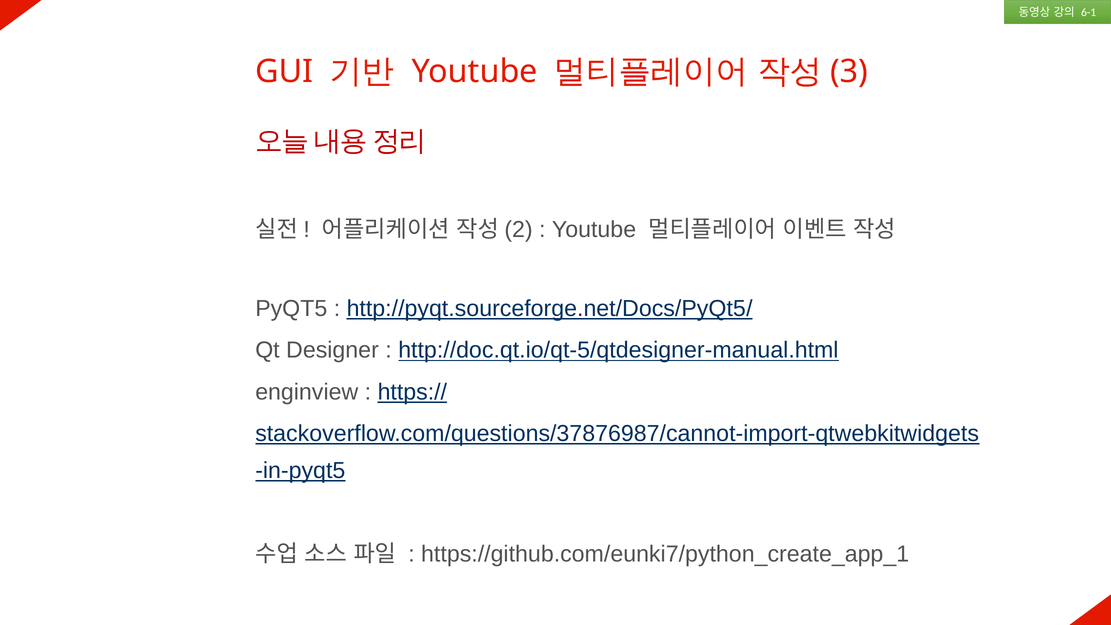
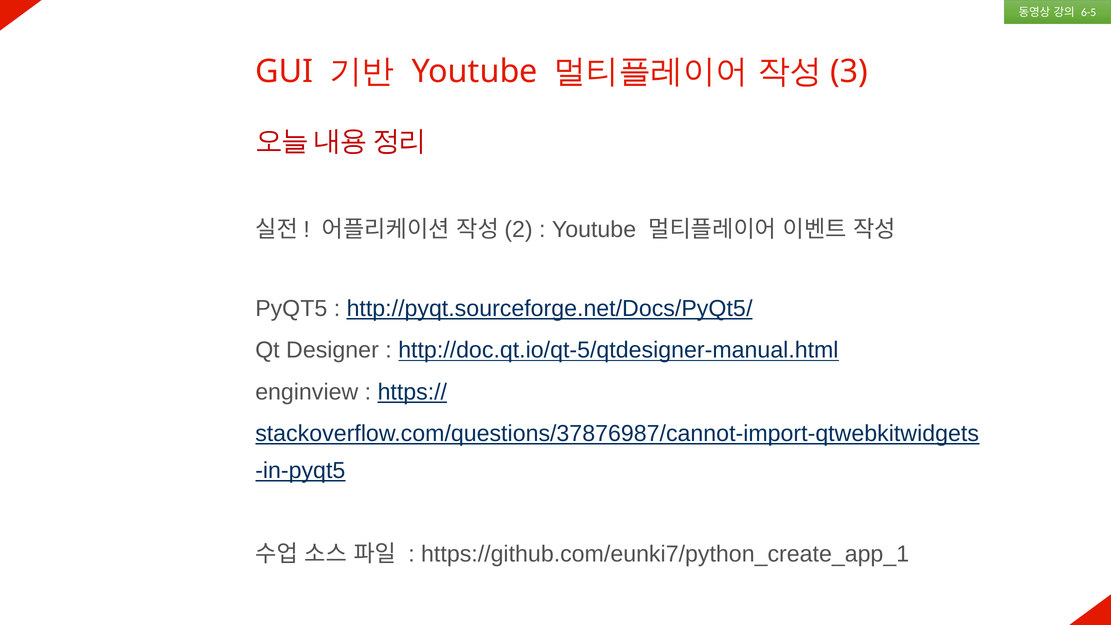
6-1: 6-1 -> 6-5
